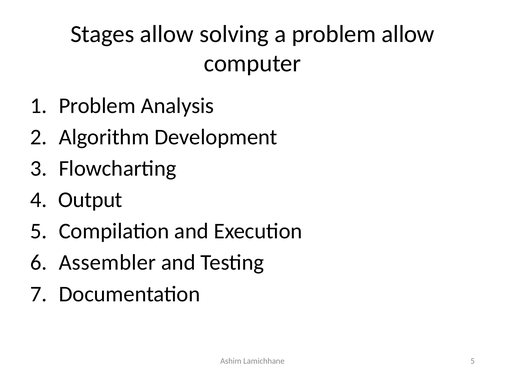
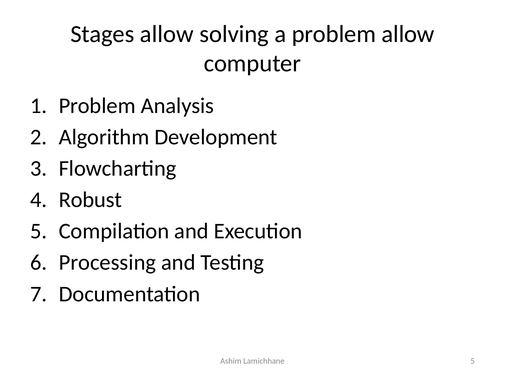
Output: Output -> Robust
Assembler: Assembler -> Processing
